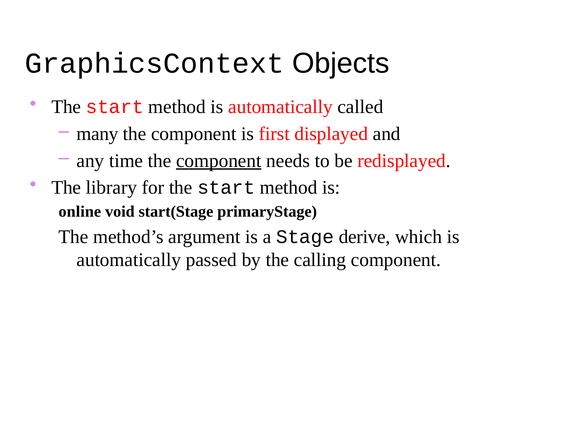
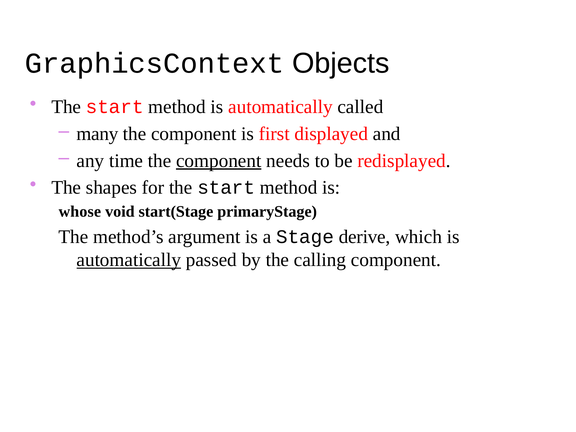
library: library -> shapes
online: online -> whose
automatically at (129, 260) underline: none -> present
